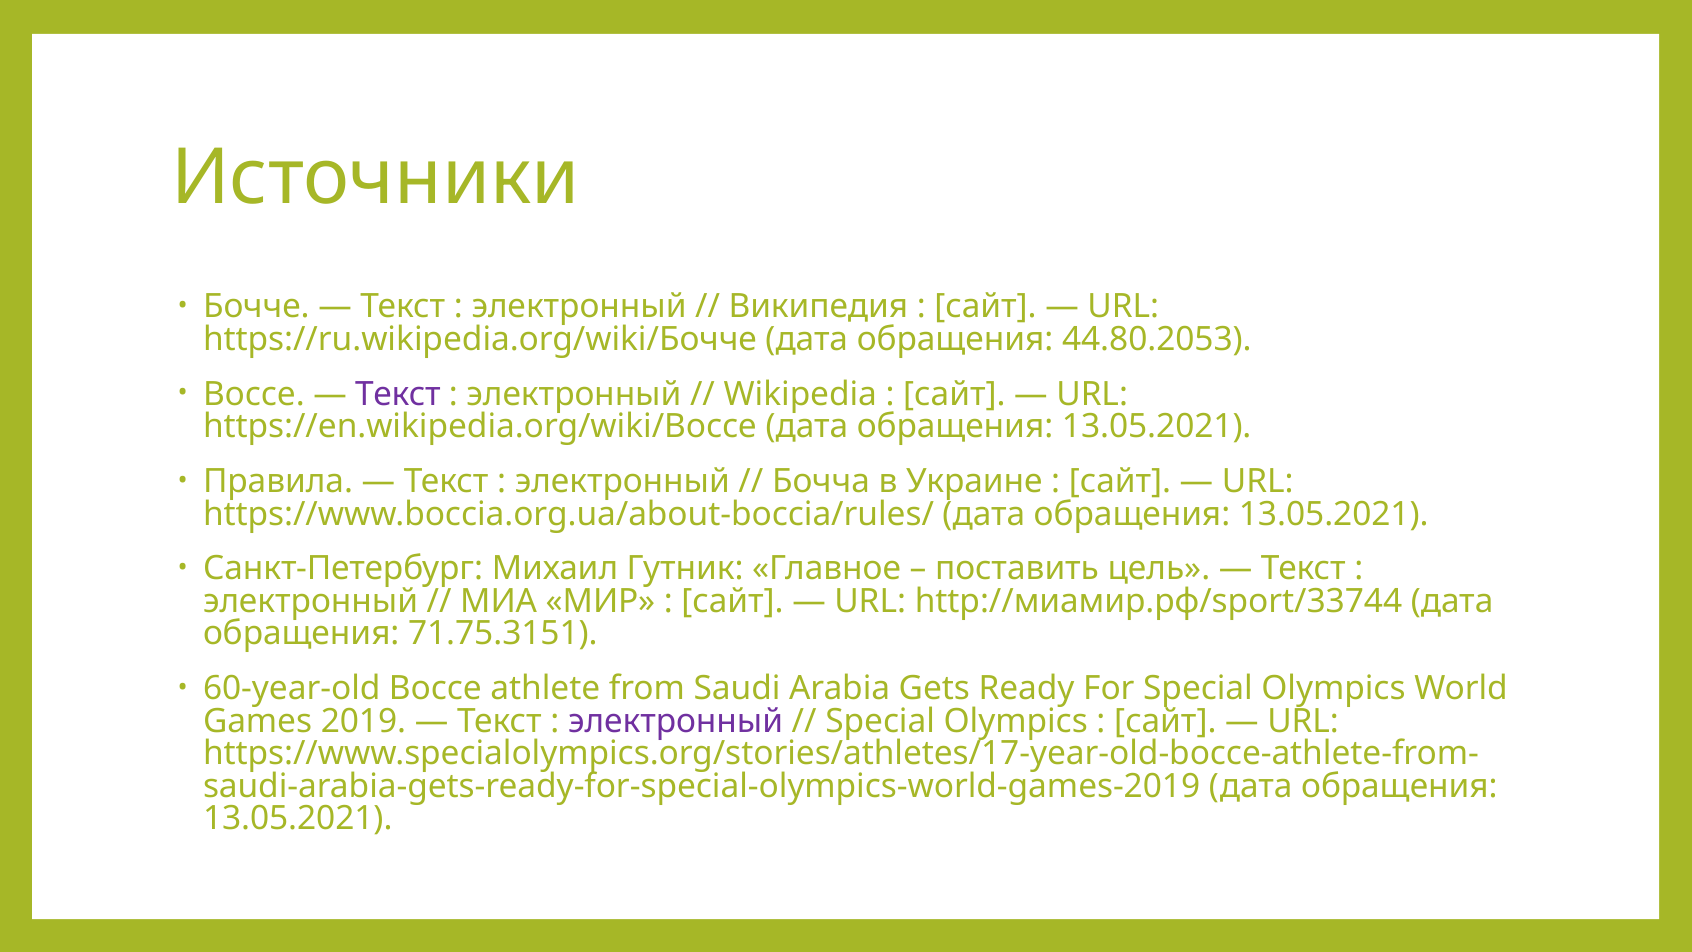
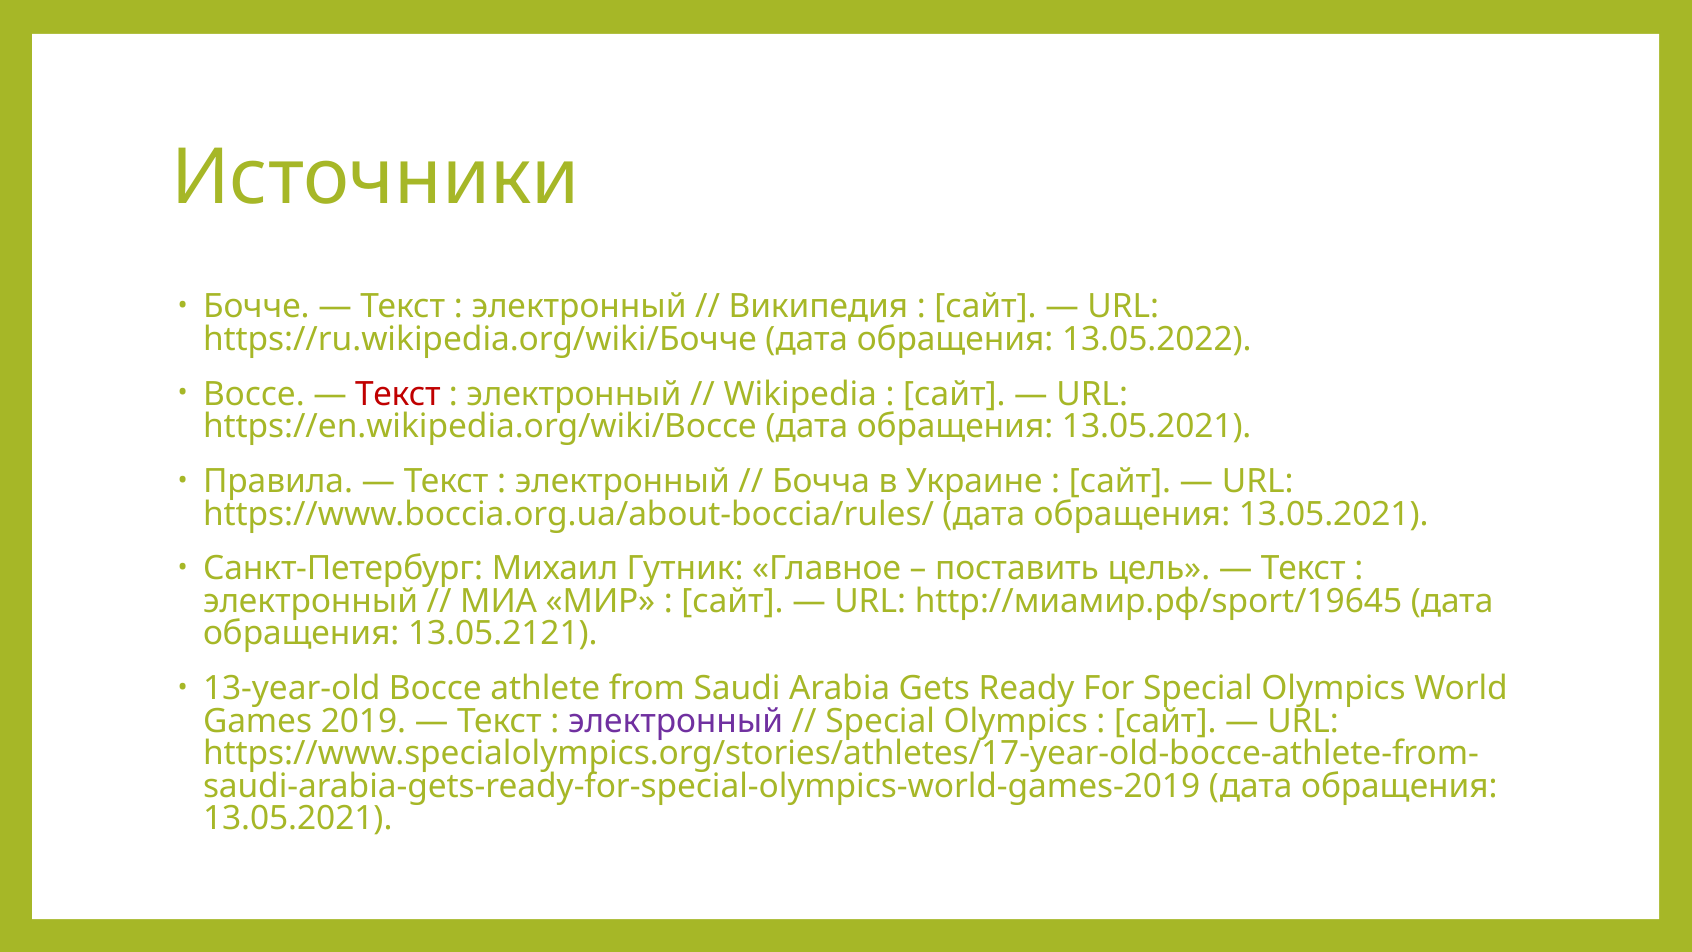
44.80.2053: 44.80.2053 -> 13.05.2022
Текст at (398, 394) colour: purple -> red
http://миамир.рф/sport/33744: http://миамир.рф/sport/33744 -> http://миамир.рф/sport/19645
71.75.3151: 71.75.3151 -> 13.05.2121
60-year-old: 60-year-old -> 13-year-old
